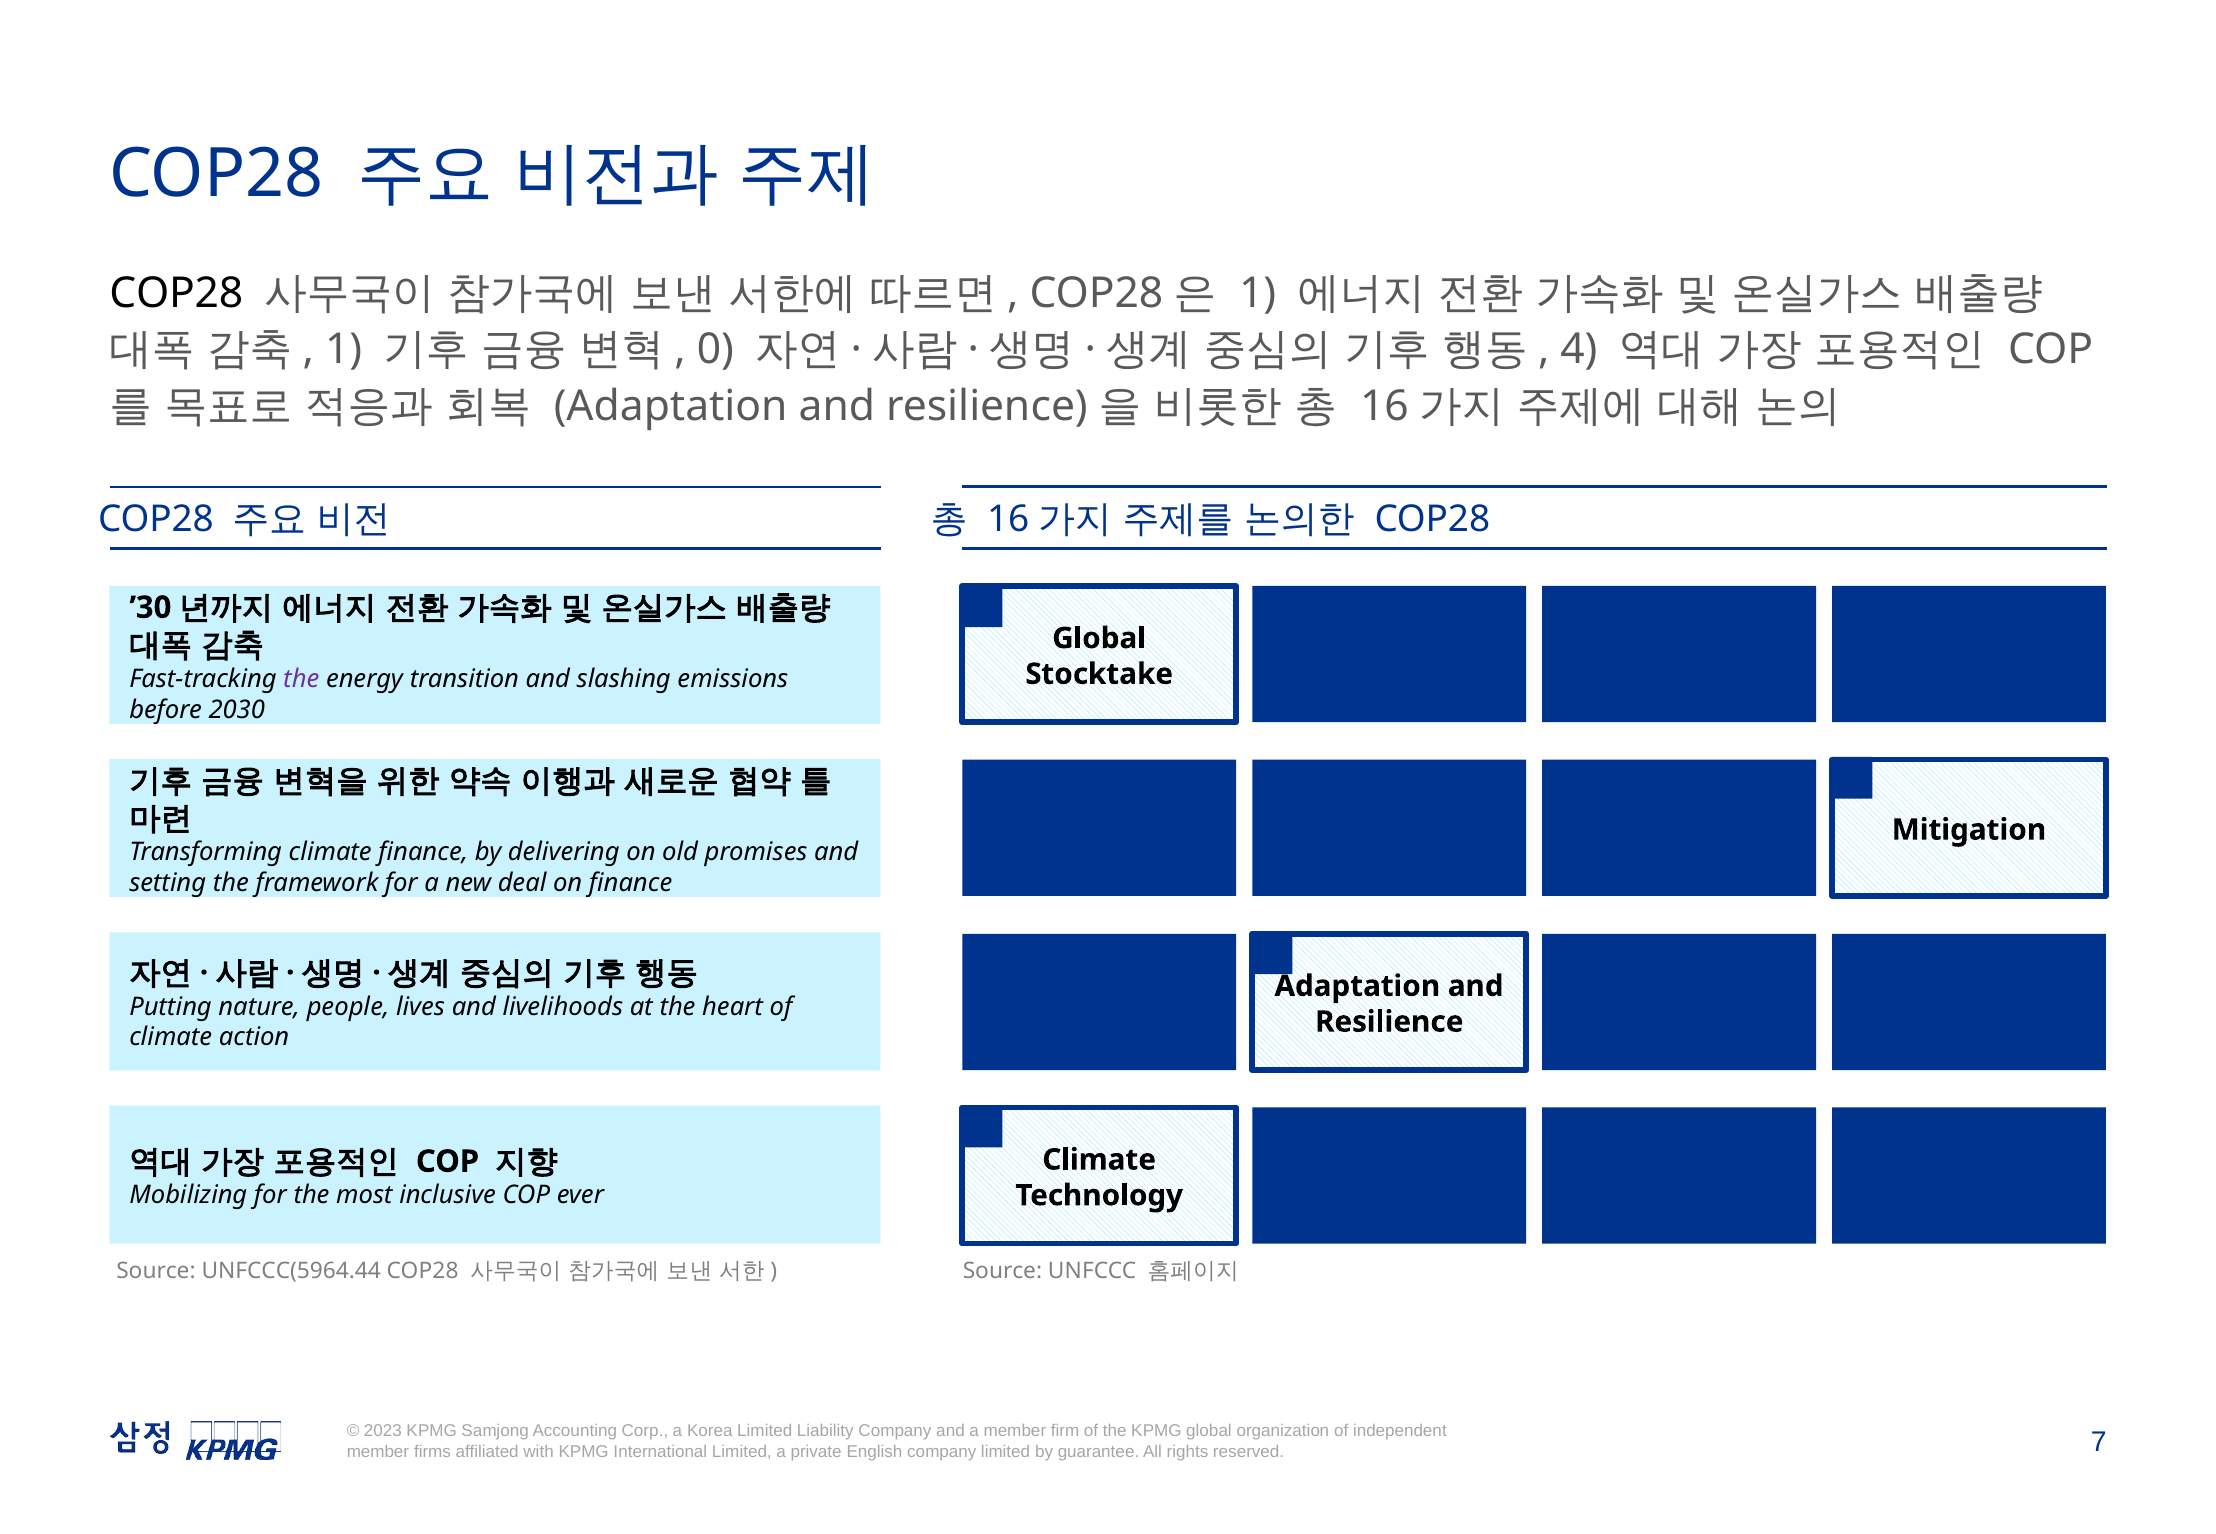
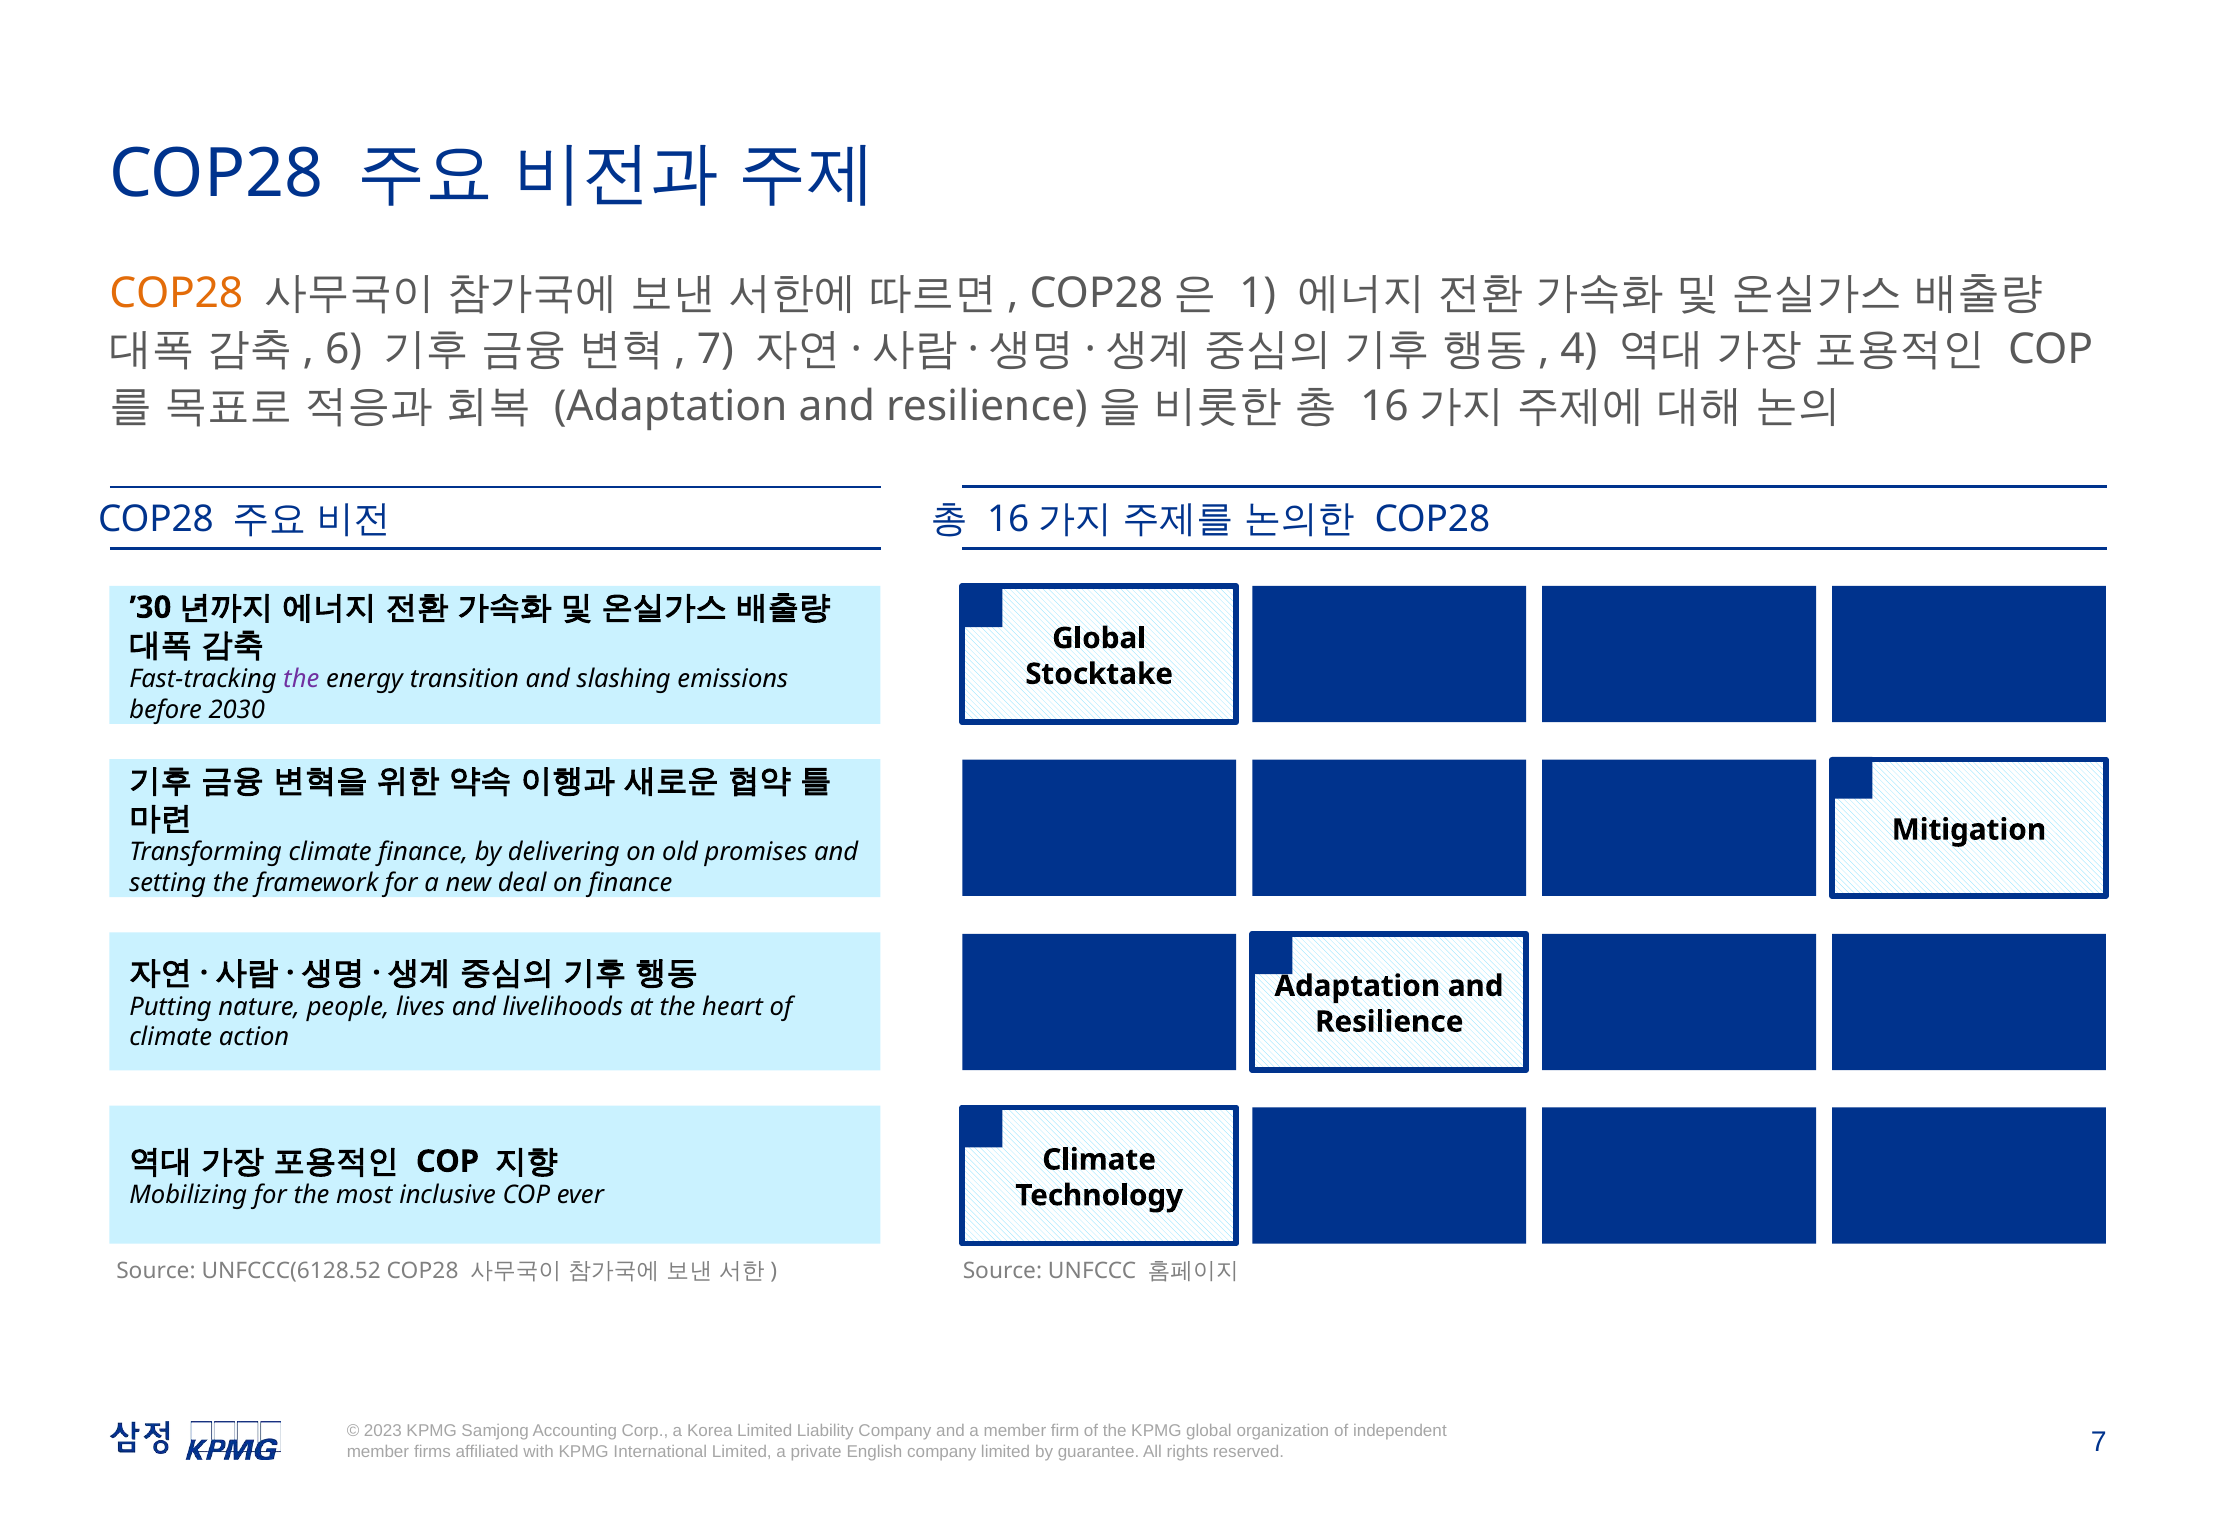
COP28 at (176, 294) colour: black -> orange
1 at (344, 350): 1 -> 6
0 at (715, 350): 0 -> 7
UNFCCC(5964.44: UNFCCC(5964.44 -> UNFCCC(6128.52
